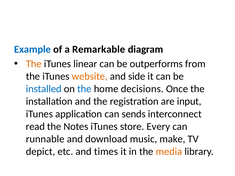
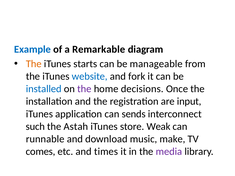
linear: linear -> starts
outperforms: outperforms -> manageable
website colour: orange -> blue
side: side -> fork
the at (84, 89) colour: blue -> purple
read: read -> such
Notes: Notes -> Astah
Every: Every -> Weak
depict: depict -> comes
media colour: orange -> purple
